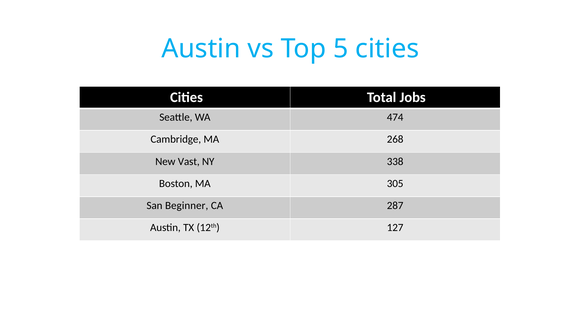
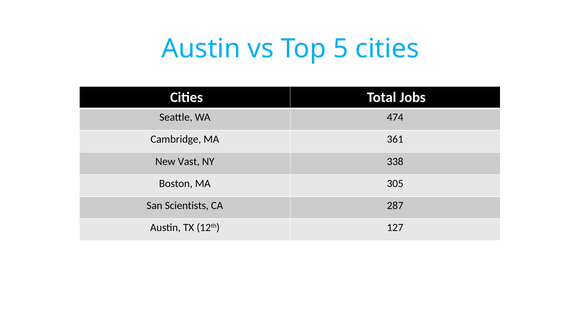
268: 268 -> 361
Beginner: Beginner -> Scientists
